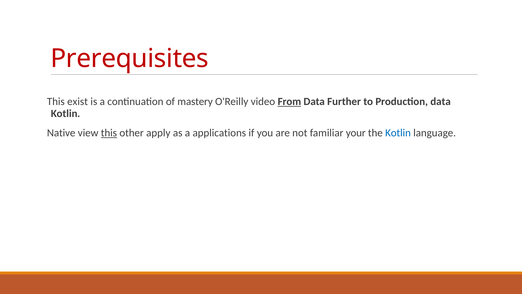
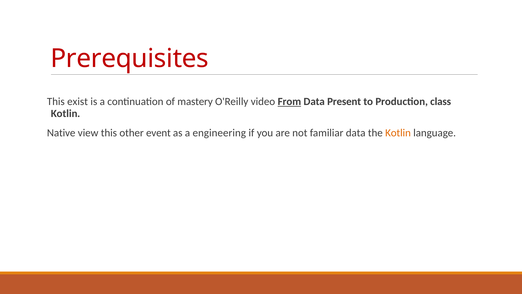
Further: Further -> Present
Production data: data -> class
this at (109, 133) underline: present -> none
apply: apply -> event
applications: applications -> engineering
familiar your: your -> data
Kotlin at (398, 133) colour: blue -> orange
